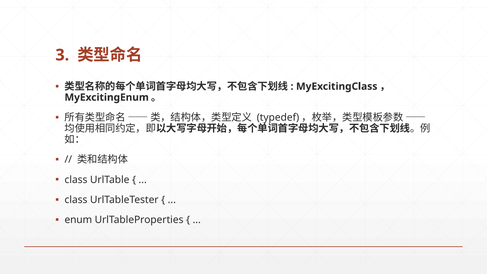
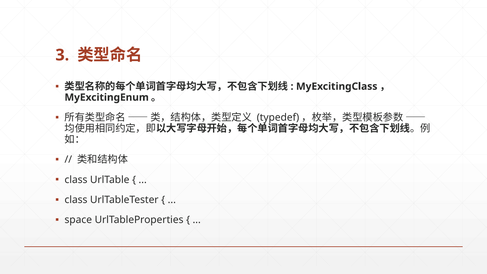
enum: enum -> space
